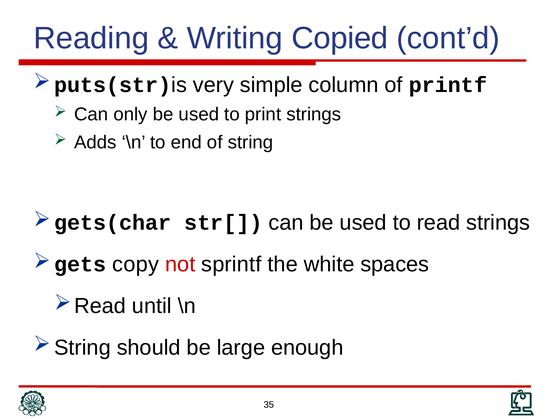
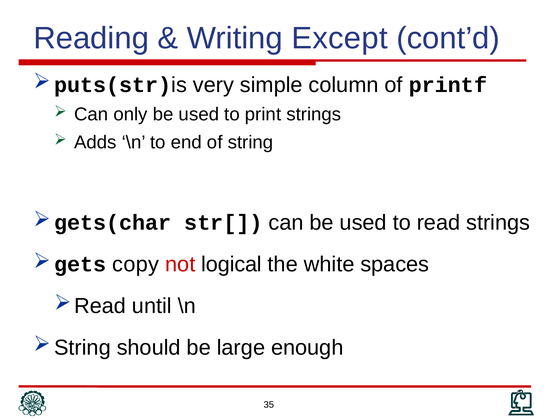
Copied: Copied -> Except
sprintf: sprintf -> logical
